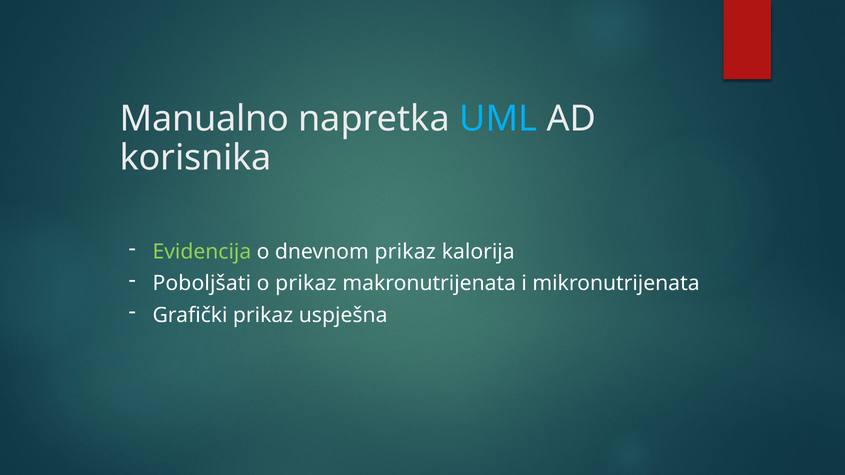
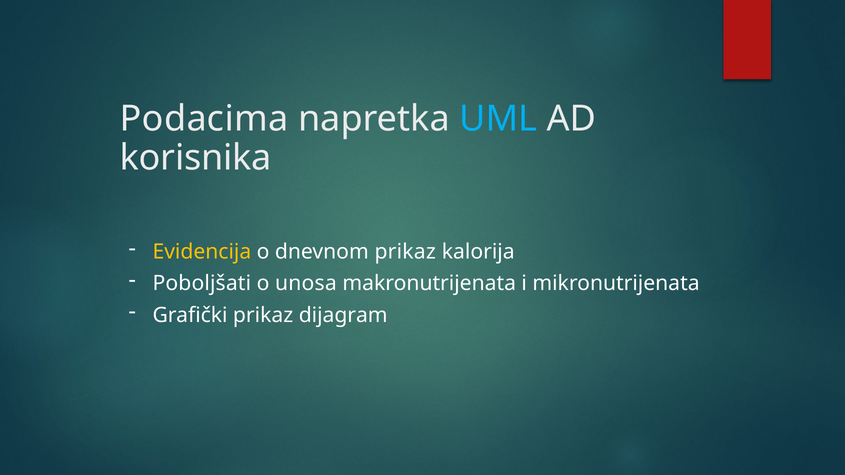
Manualno: Manualno -> Podacima
Evidencija colour: light green -> yellow
o prikaz: prikaz -> unosa
uspješna: uspješna -> dijagram
